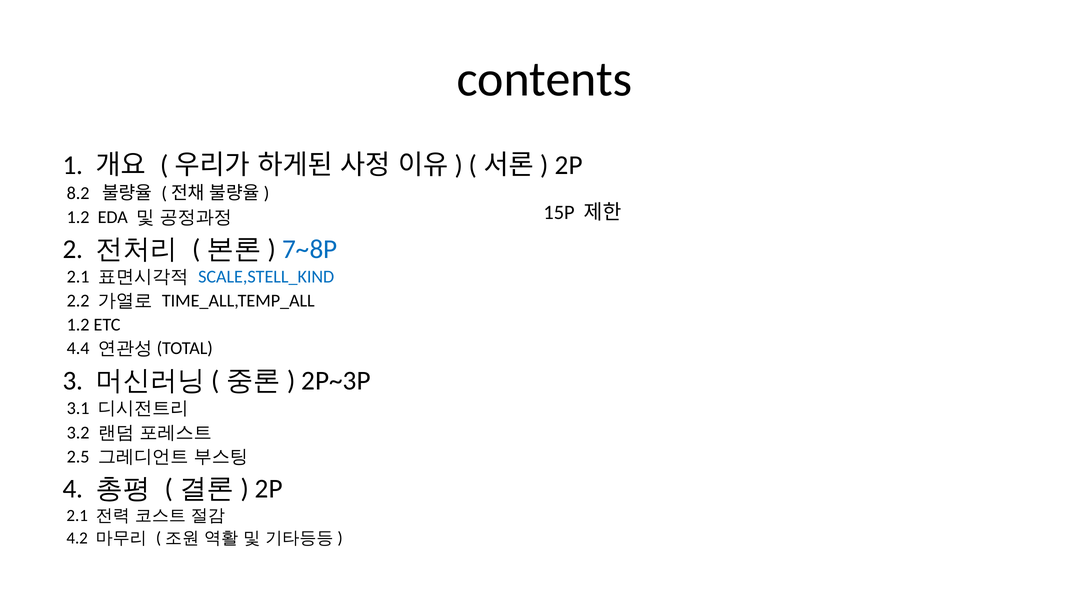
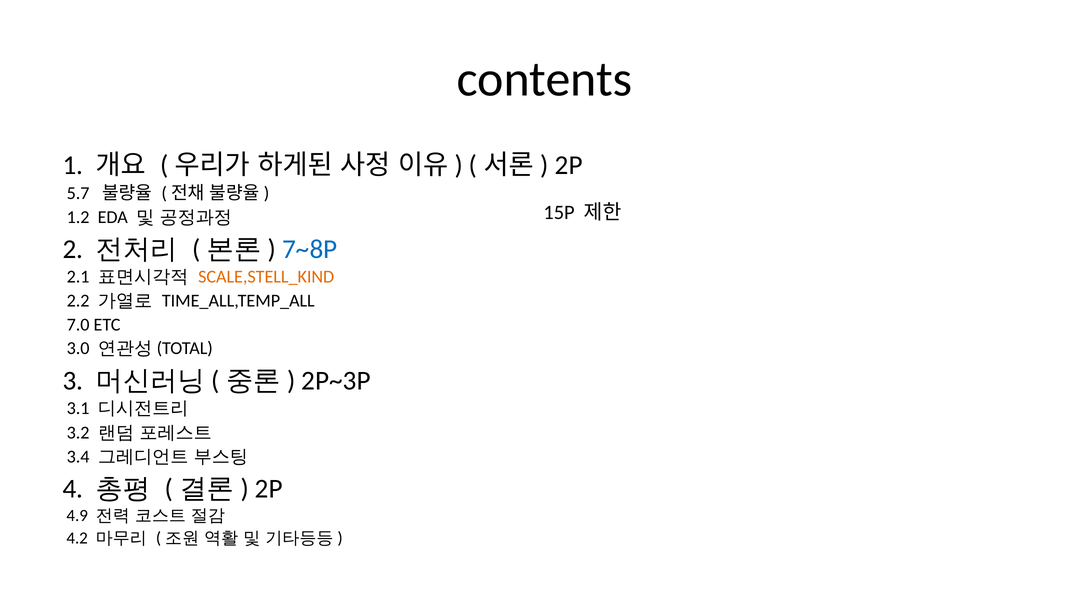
8.2: 8.2 -> 5.7
SCALE,STELL_KIND colour: blue -> orange
1.2 at (78, 324): 1.2 -> 7.0
4.4: 4.4 -> 3.0
2.5: 2.5 -> 3.4
2.1 at (77, 515): 2.1 -> 4.9
